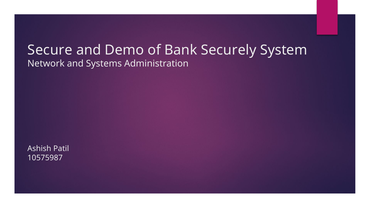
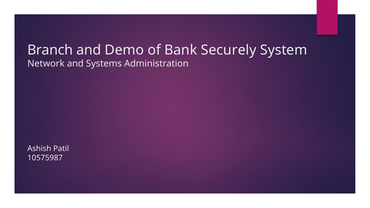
Secure: Secure -> Branch
